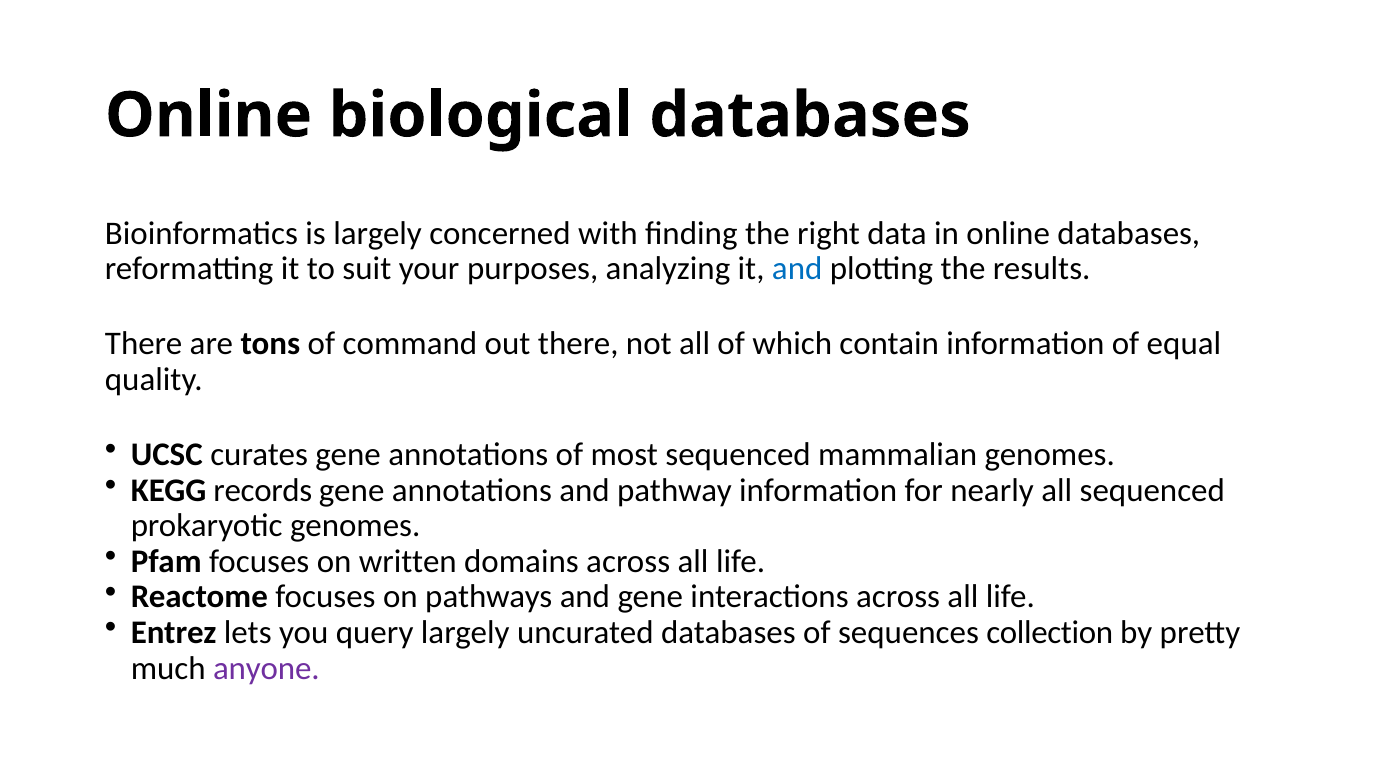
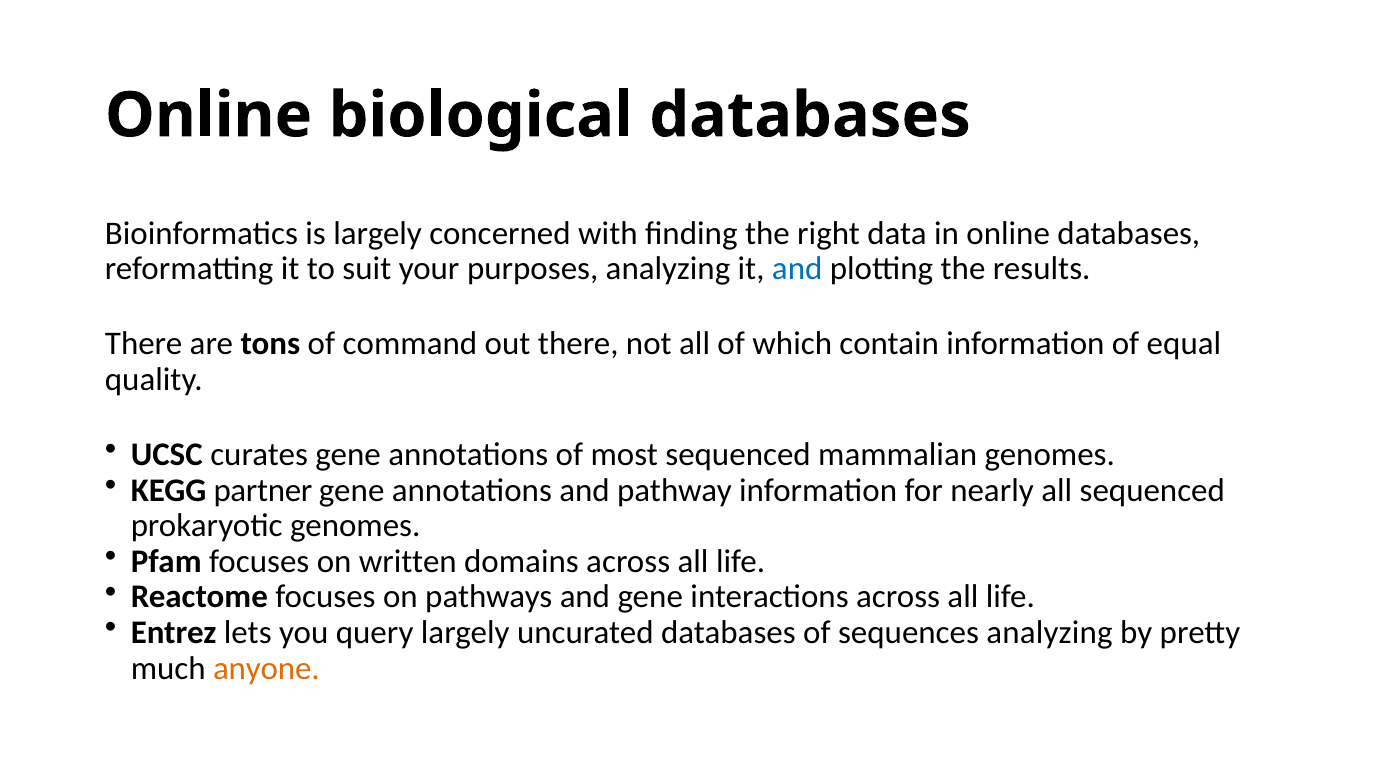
records: records -> partner
sequences collection: collection -> analyzing
anyone colour: purple -> orange
